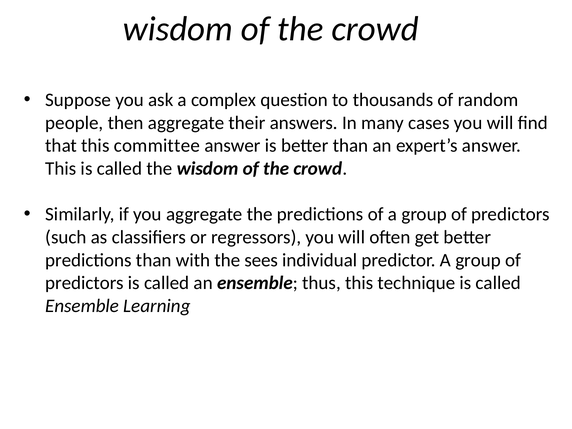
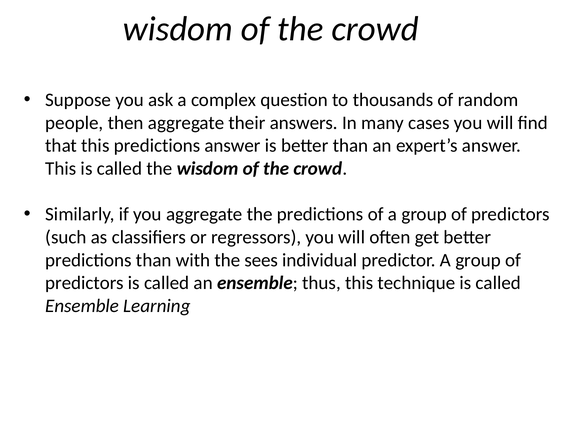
this committee: committee -> predictions
